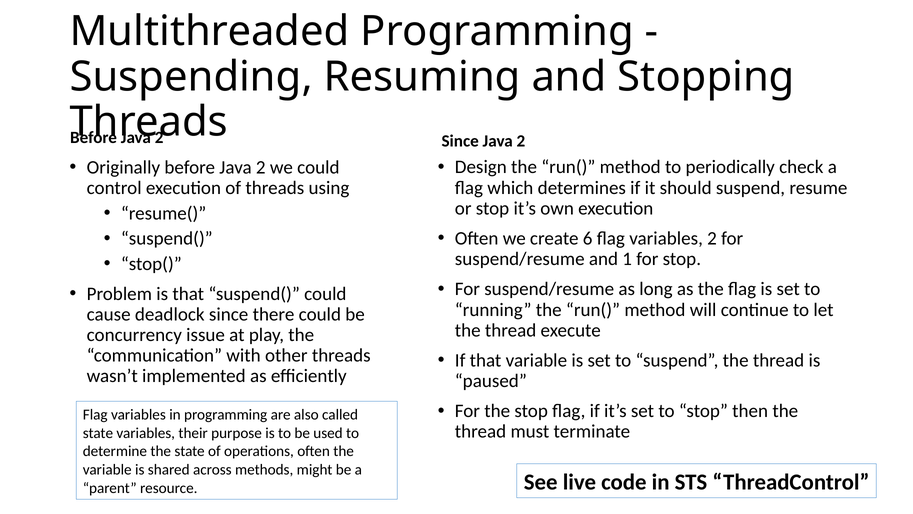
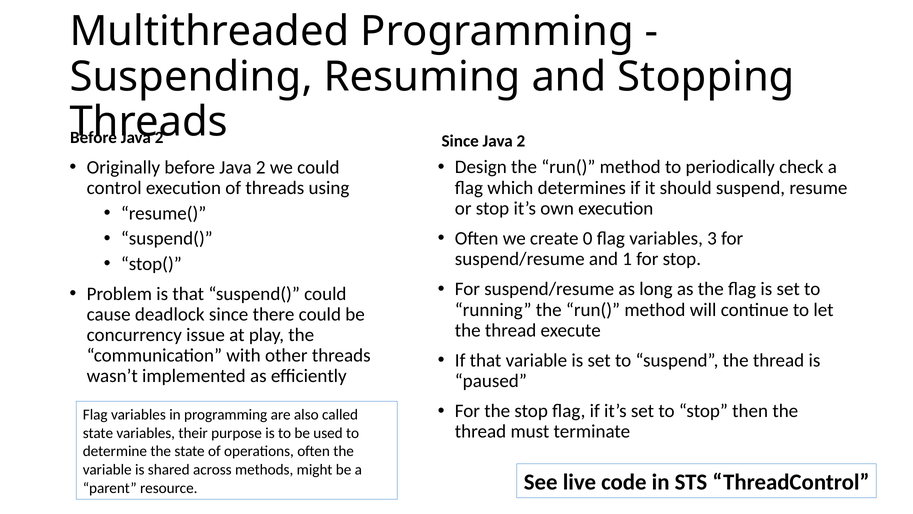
6: 6 -> 0
variables 2: 2 -> 3
